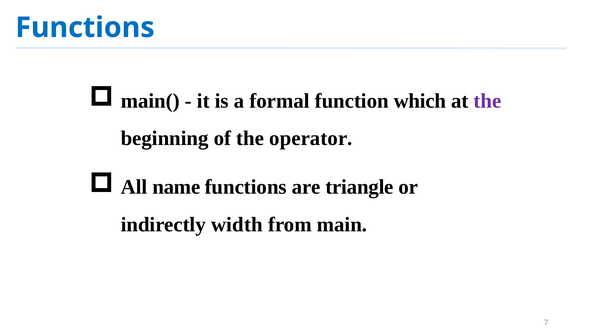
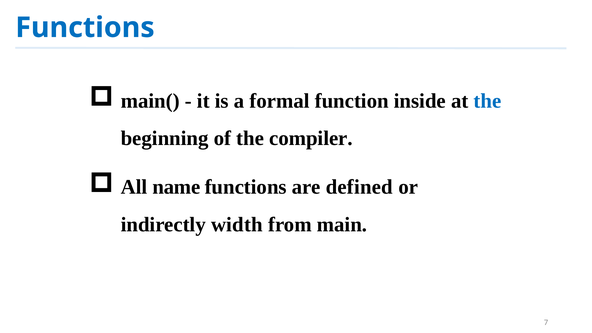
which: which -> inside
the at (487, 101) colour: purple -> blue
operator: operator -> compiler
triangle: triangle -> defined
